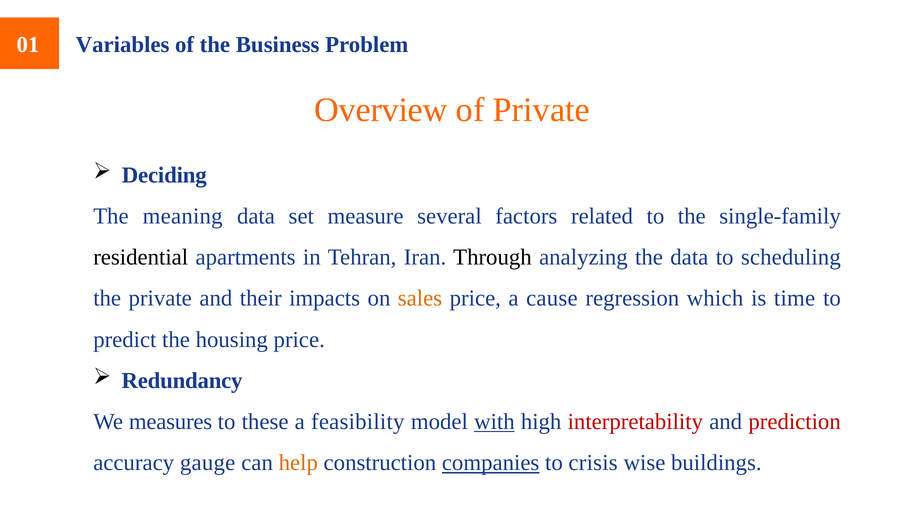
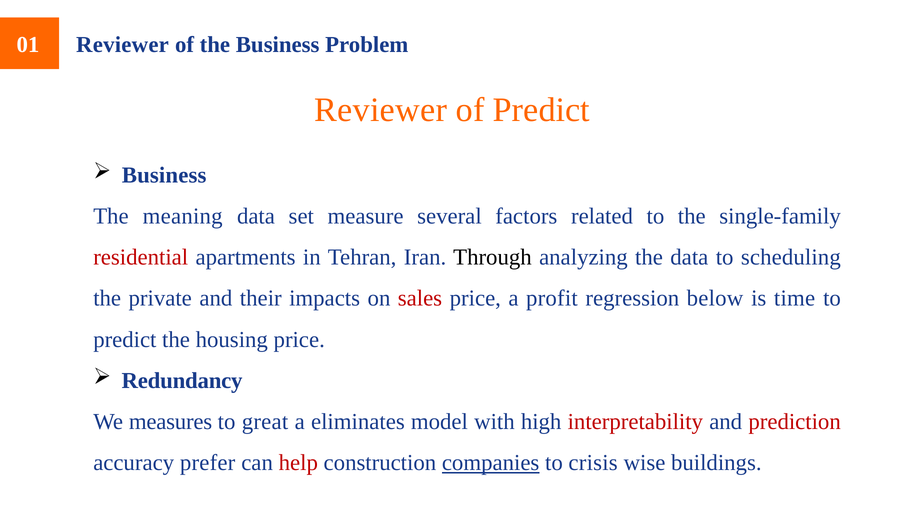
01 Variables: Variables -> Reviewer
Overview at (381, 110): Overview -> Reviewer
of Private: Private -> Predict
Deciding at (164, 175): Deciding -> Business
residential colour: black -> red
sales colour: orange -> red
cause: cause -> profit
which: which -> below
these: these -> great
feasibility: feasibility -> eliminates
with underline: present -> none
gauge: gauge -> prefer
help colour: orange -> red
